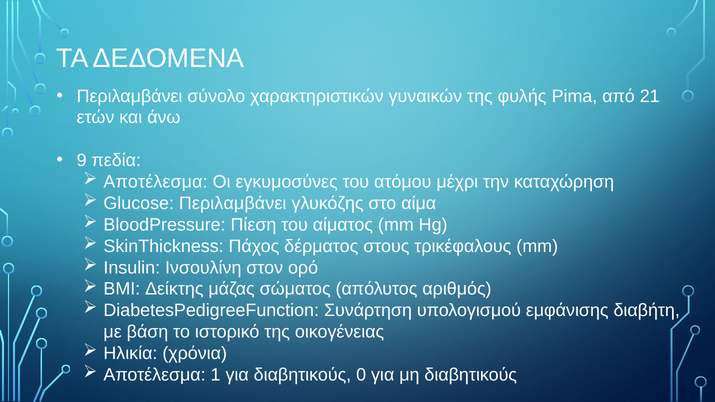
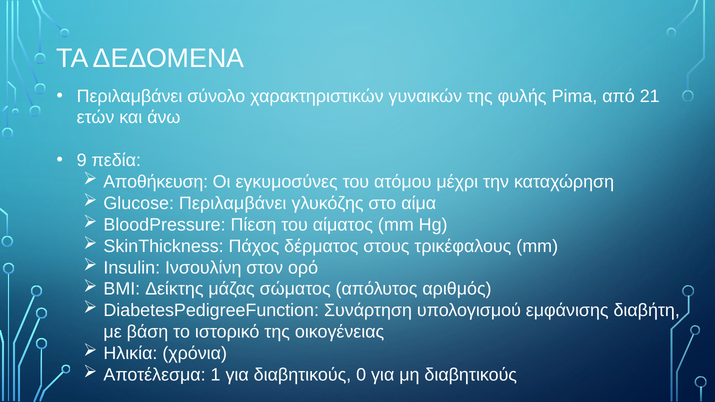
Αποτέλεσμα at (156, 182): Αποτέλεσμα -> Αποθήκευση
